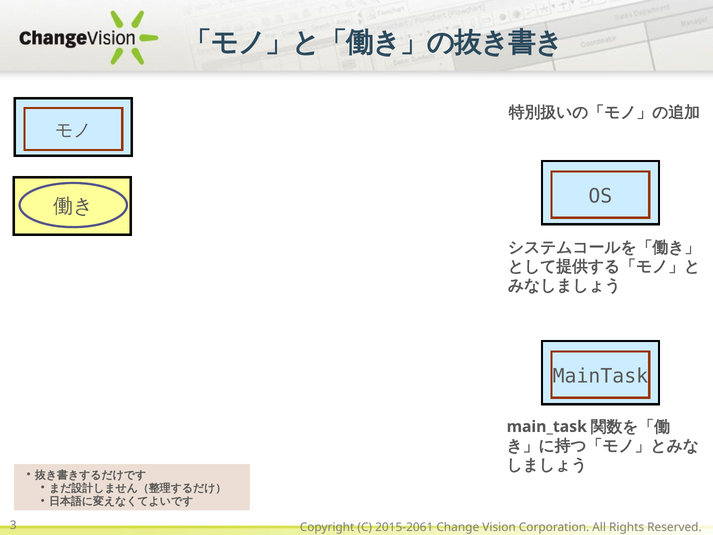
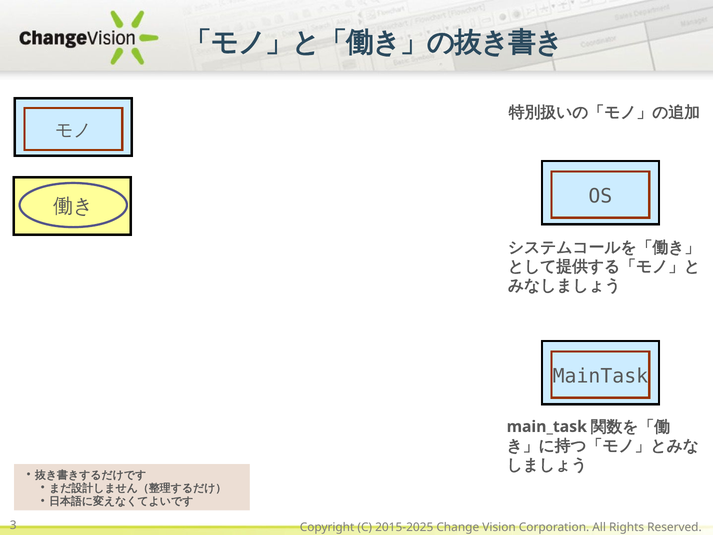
2015-2061: 2015-2061 -> 2015-2025
